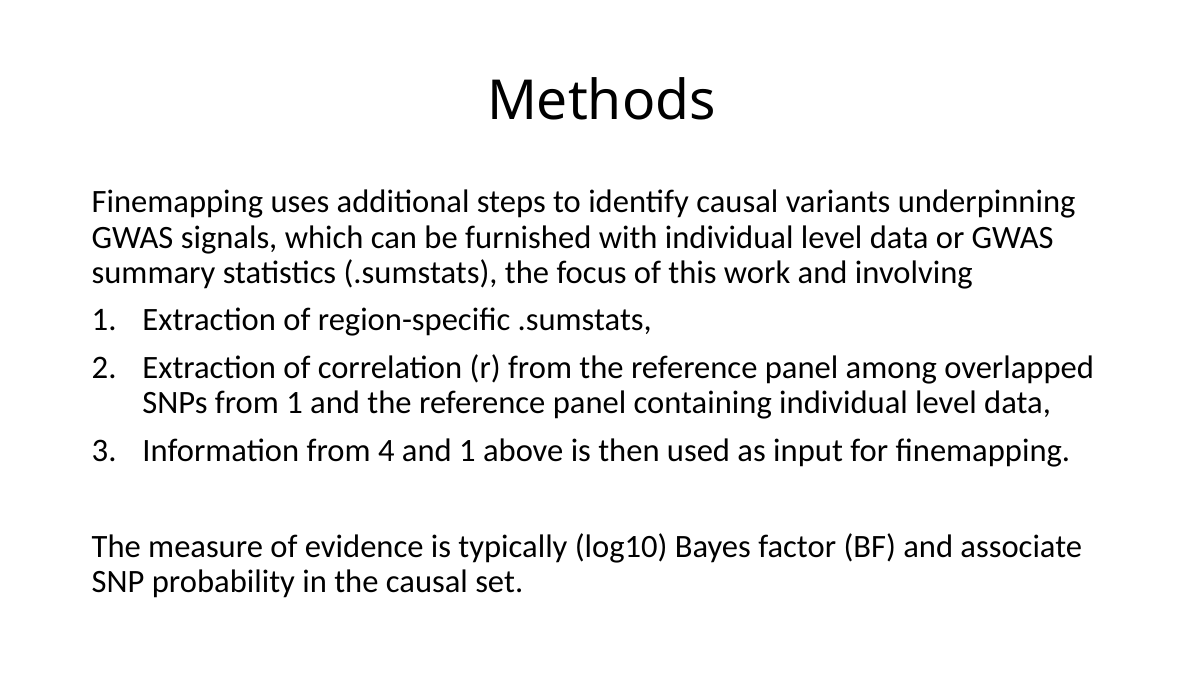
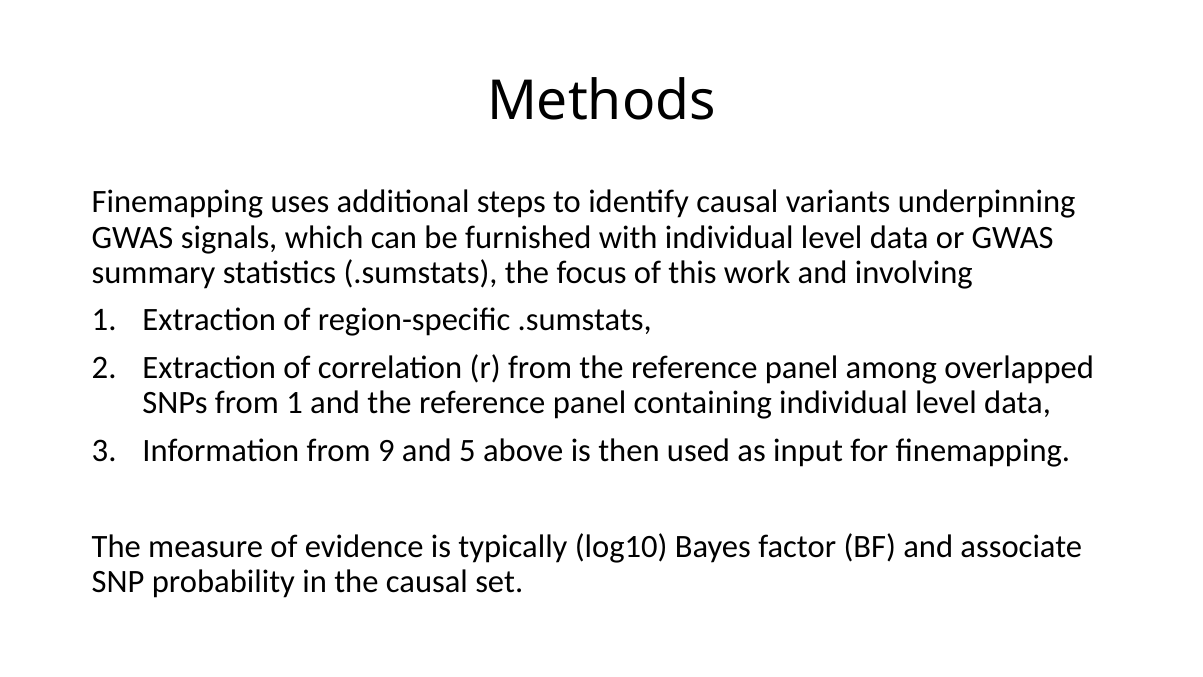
4: 4 -> 9
and 1: 1 -> 5
